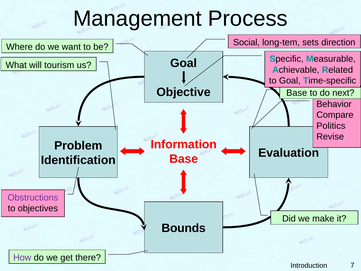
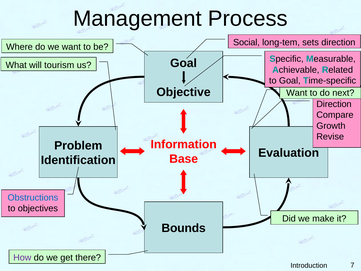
Base at (297, 93): Base -> Want
Behavior at (334, 104): Behavior -> Direction
Politics: Politics -> Growth
Obstructions colour: purple -> blue
